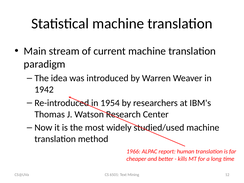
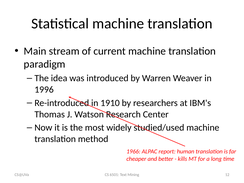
1942: 1942 -> 1996
1954: 1954 -> 1910
